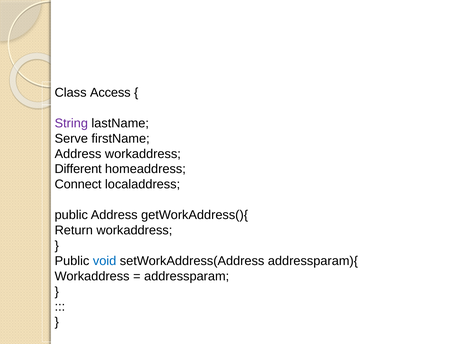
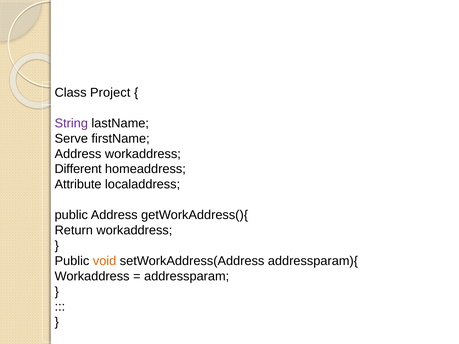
Access: Access -> Project
Connect: Connect -> Attribute
void colour: blue -> orange
